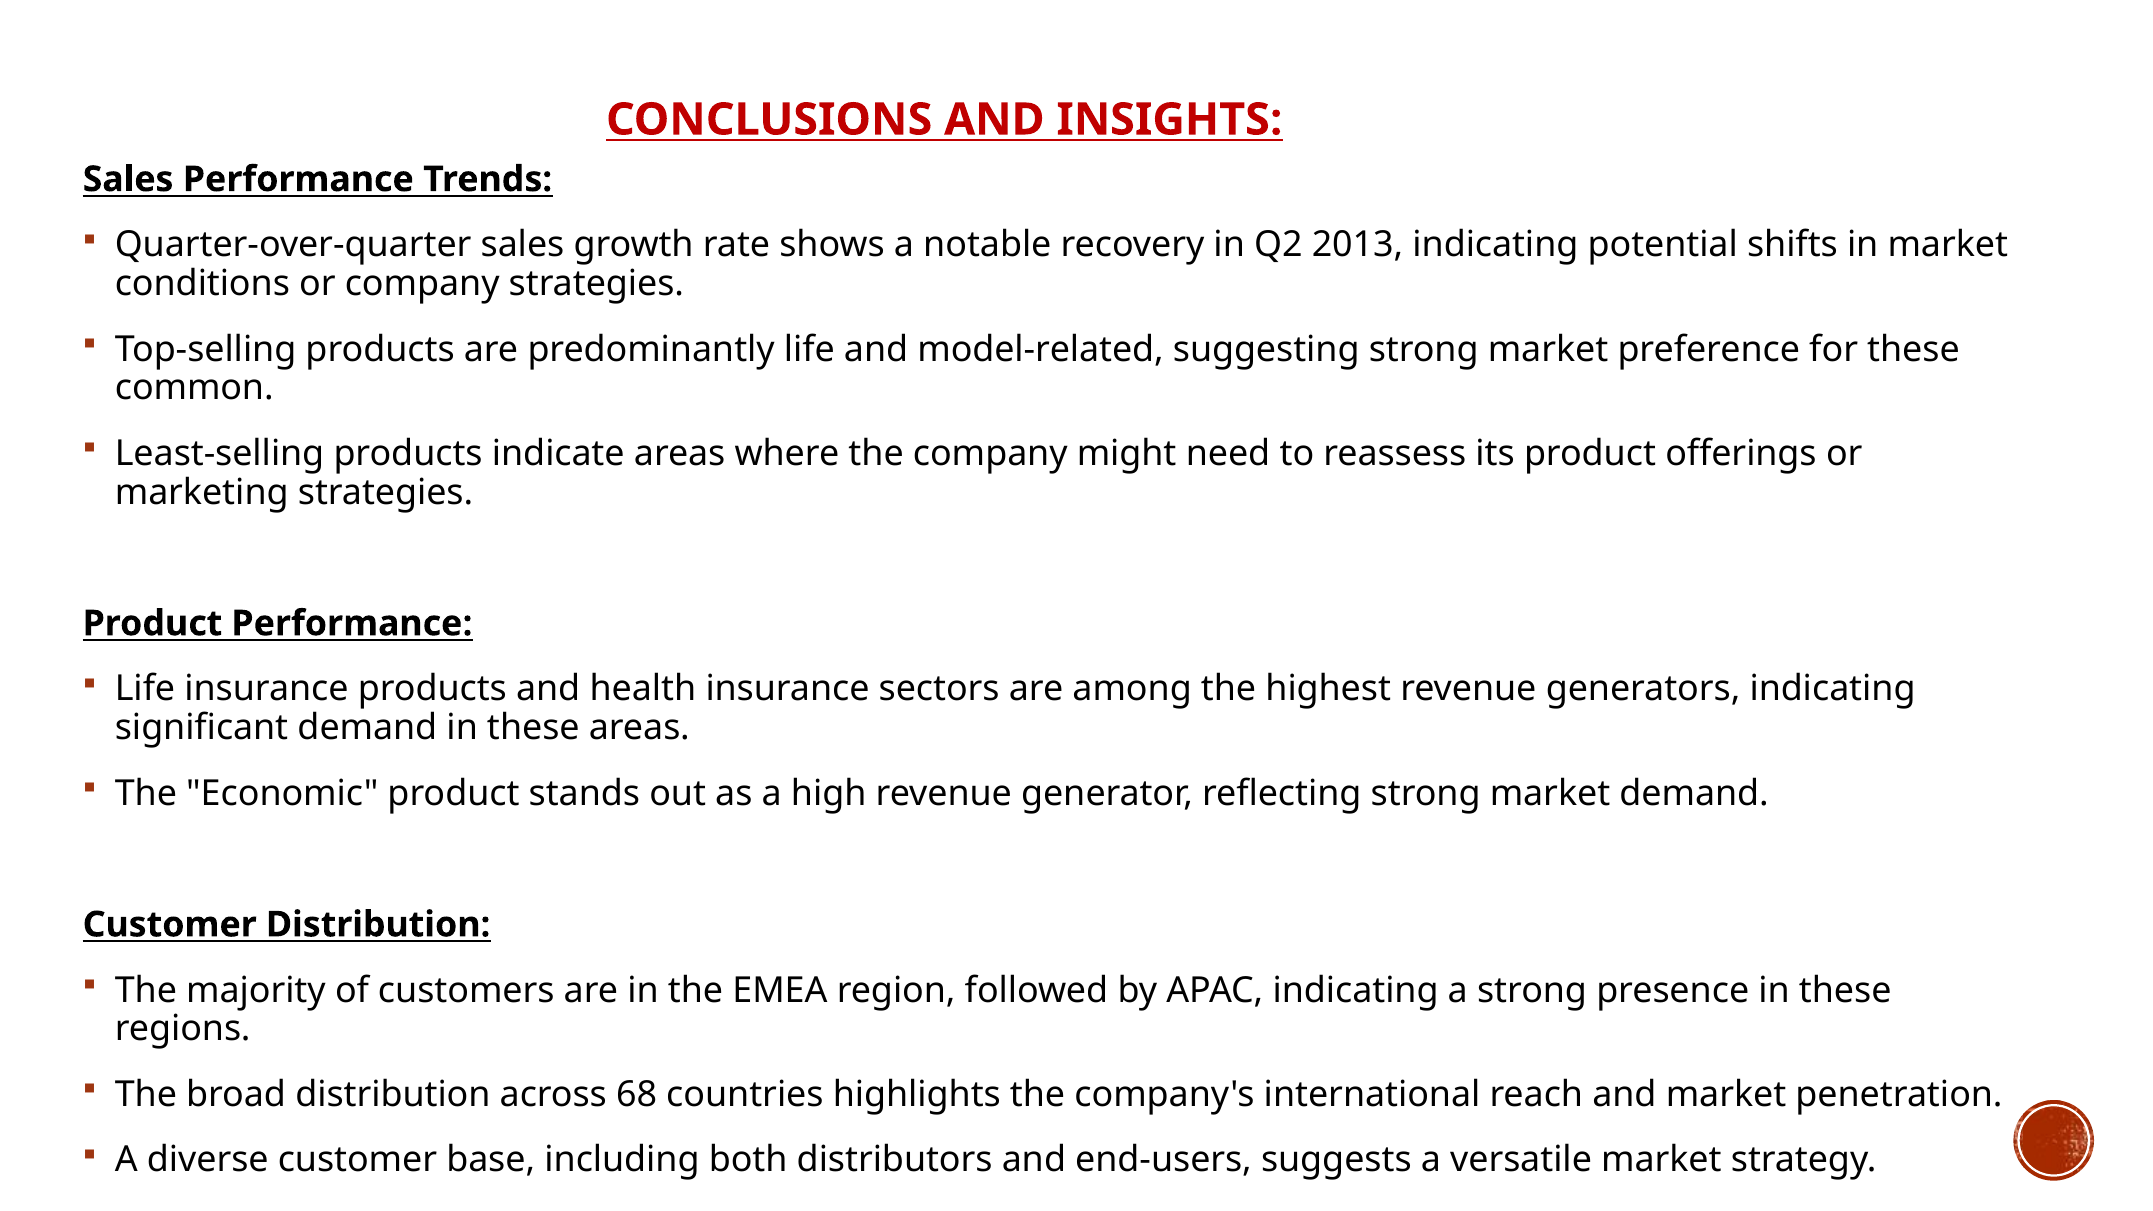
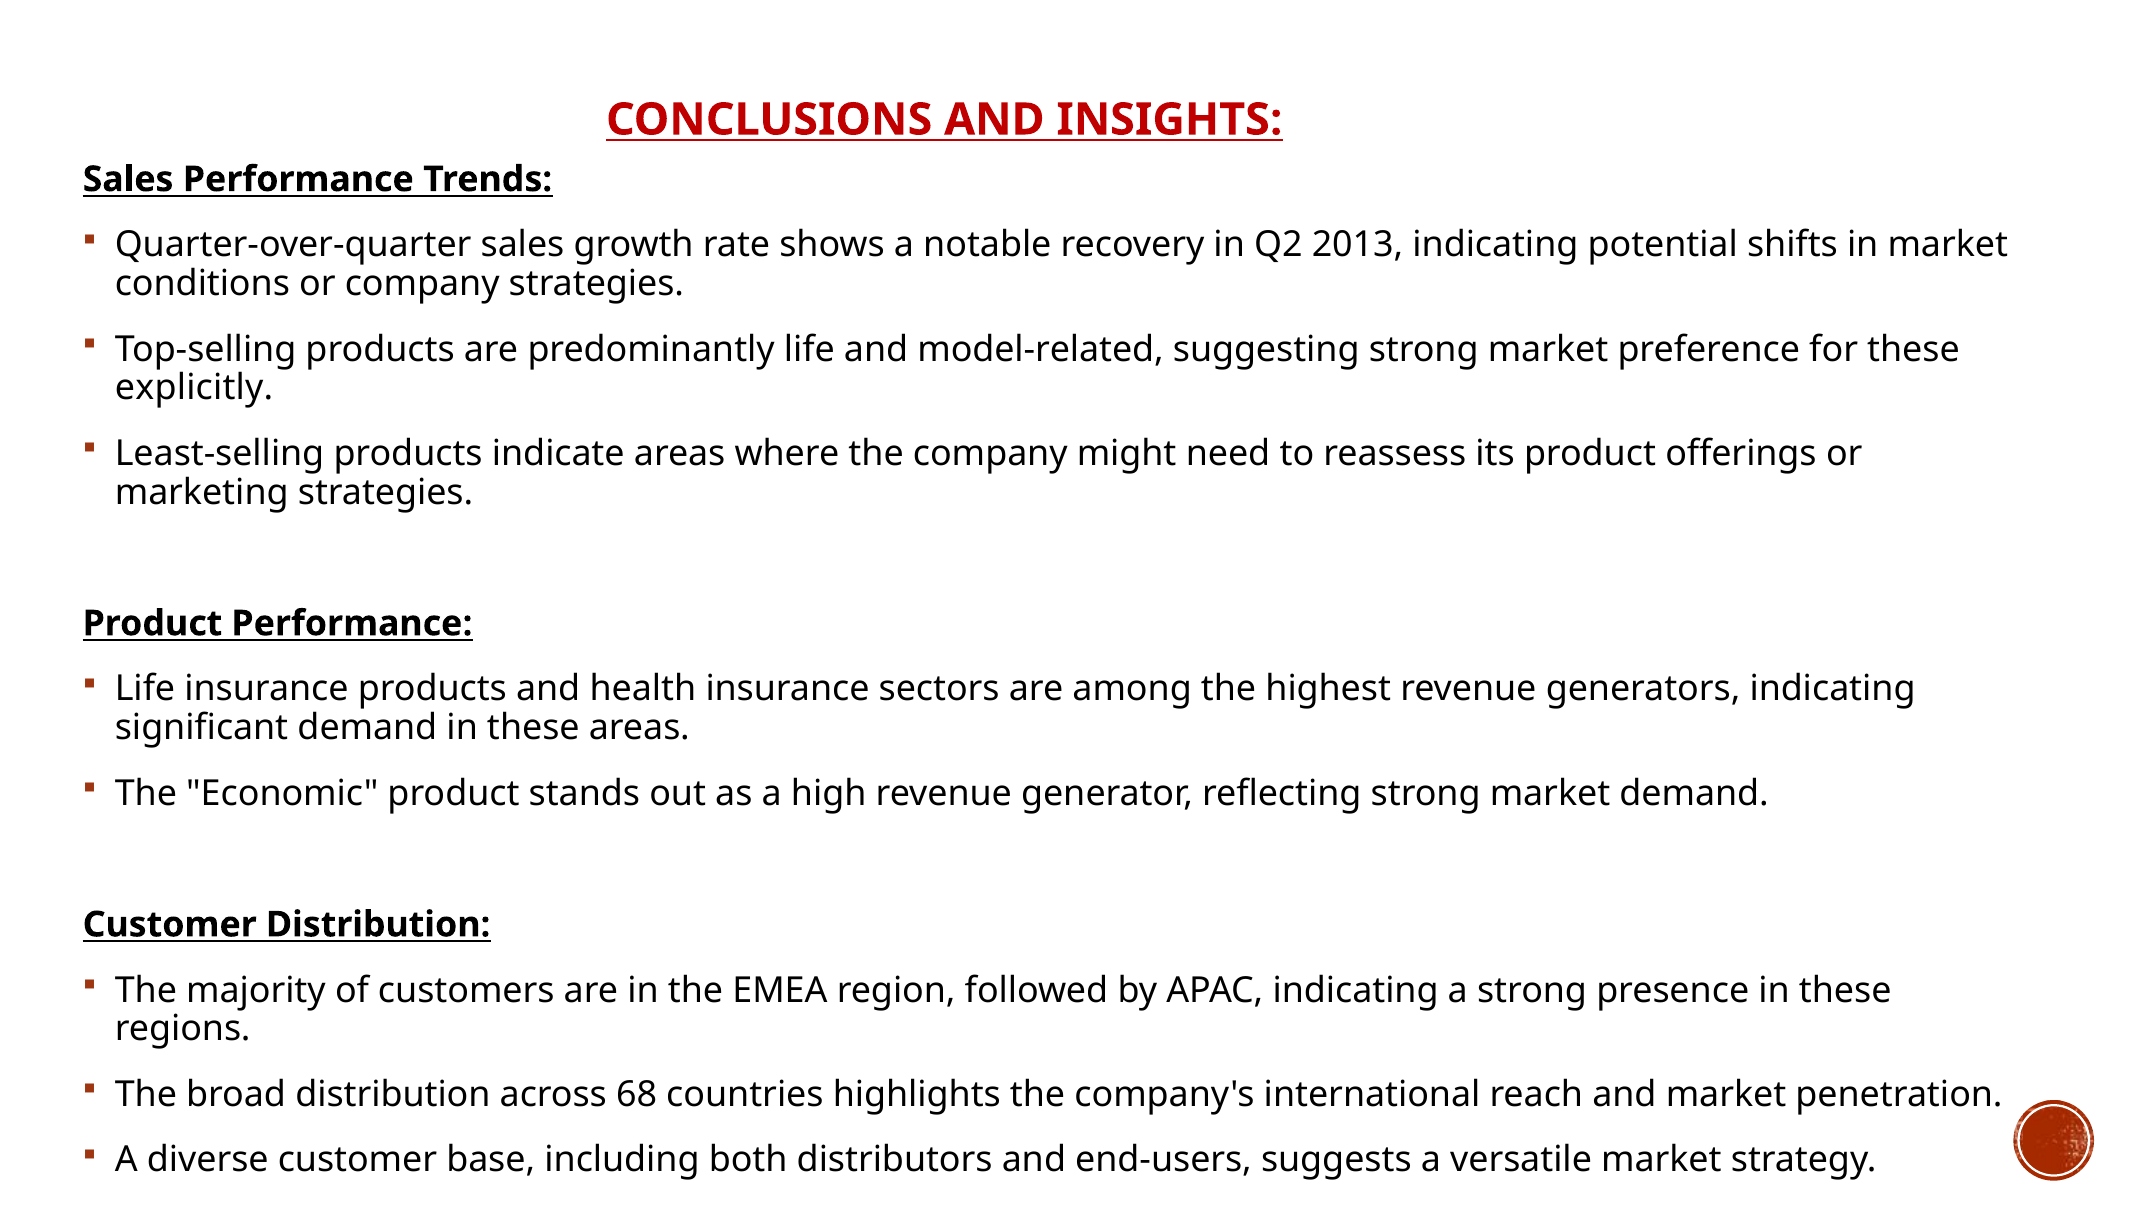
common: common -> explicitly
